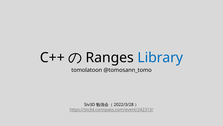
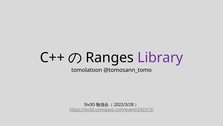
Library colour: blue -> purple
